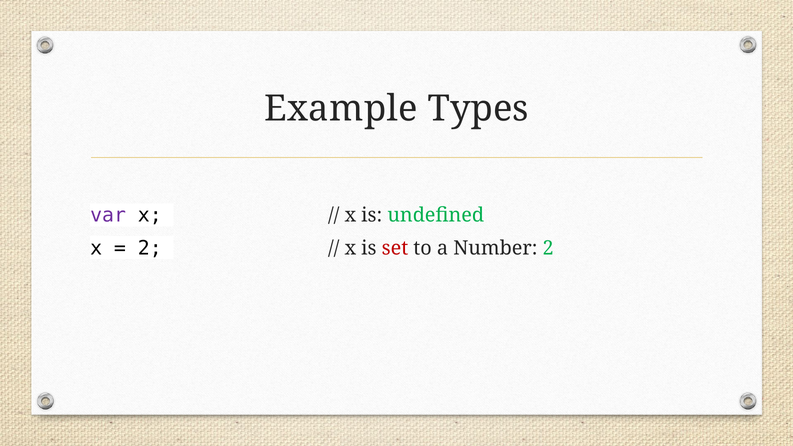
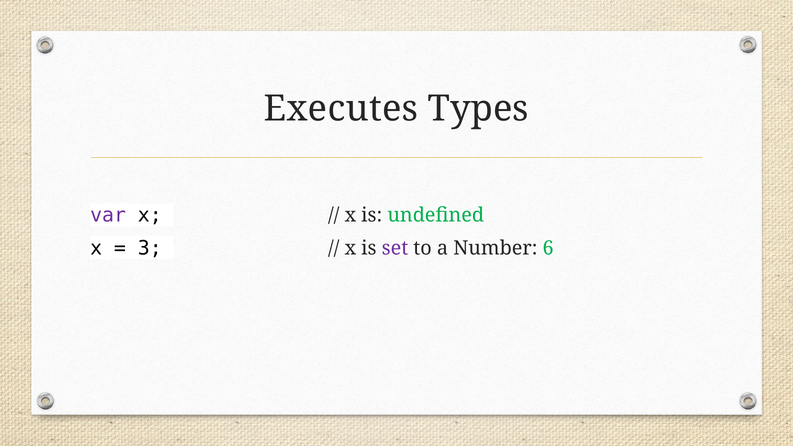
Example: Example -> Executes
2 at (150, 248): 2 -> 3
set colour: red -> purple
Number 2: 2 -> 6
